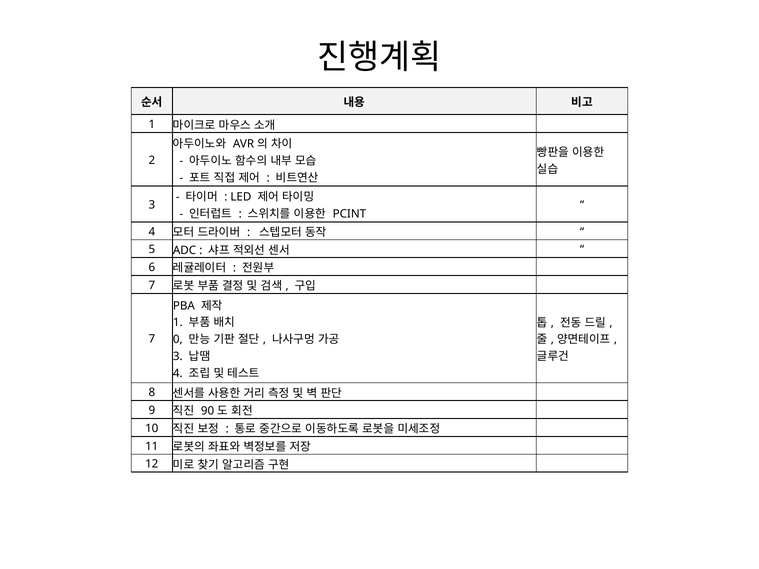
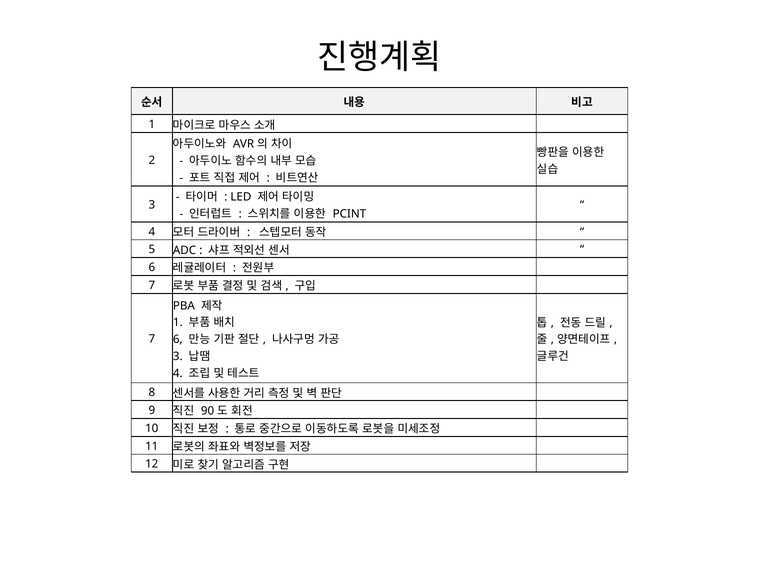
0 at (178, 340): 0 -> 6
